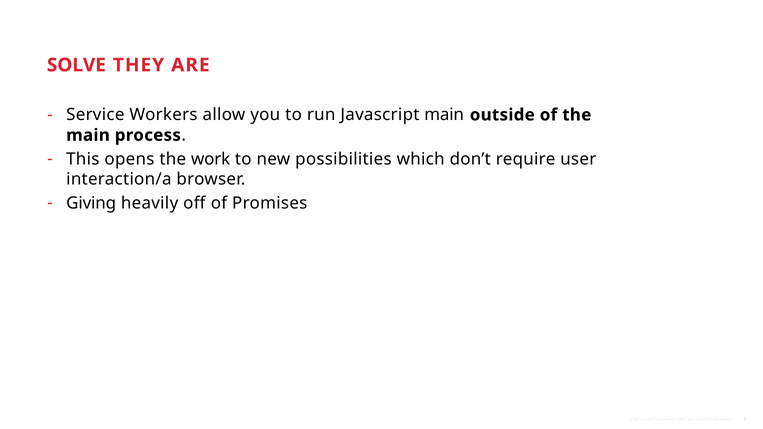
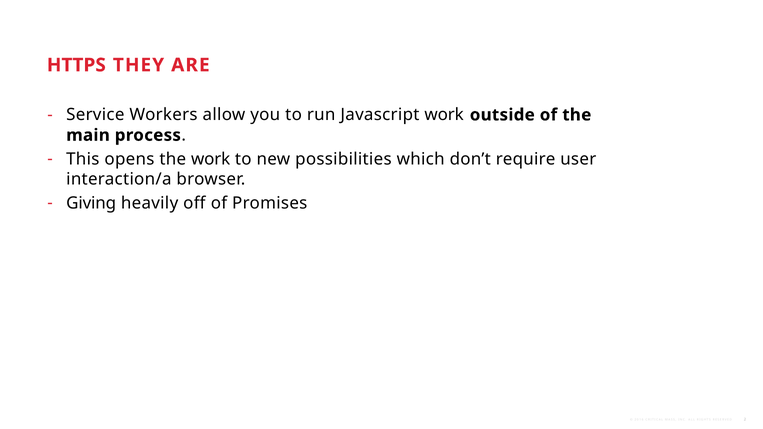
SOLVE: SOLVE -> HTTPS
Javascript main: main -> work
